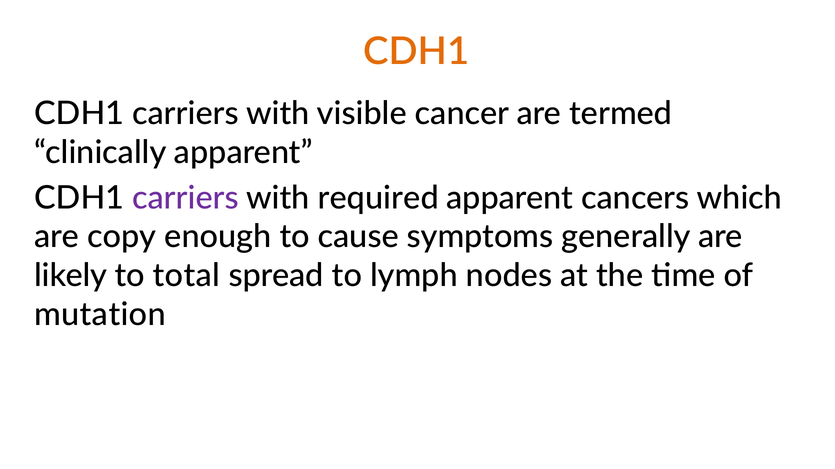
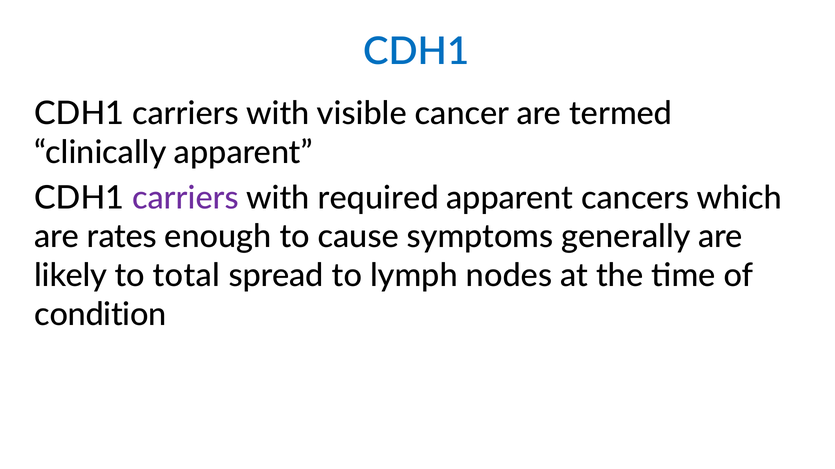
CDH1 at (416, 52) colour: orange -> blue
copy: copy -> rates
mutation: mutation -> condition
